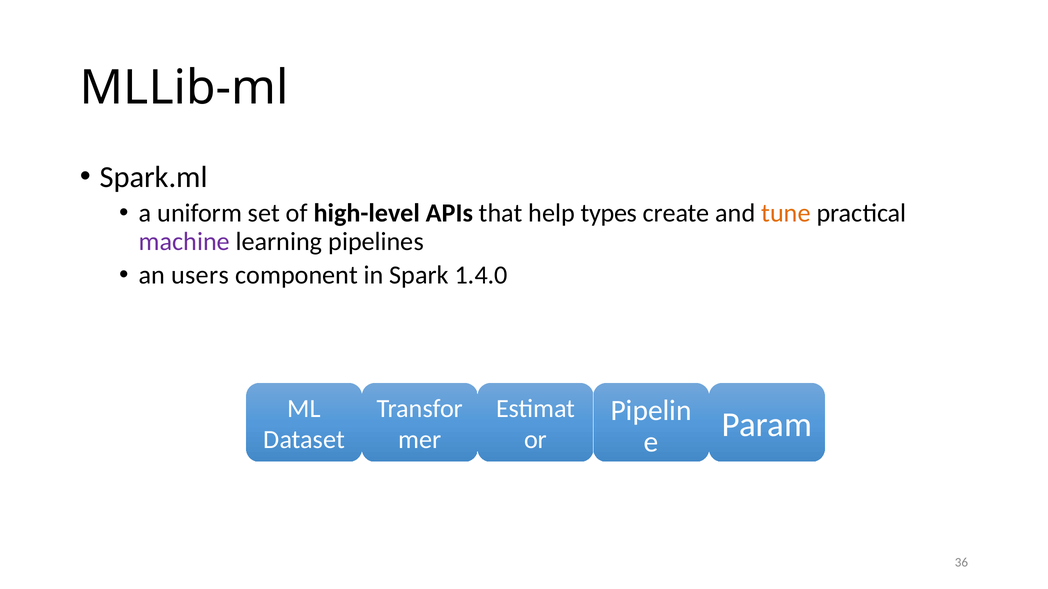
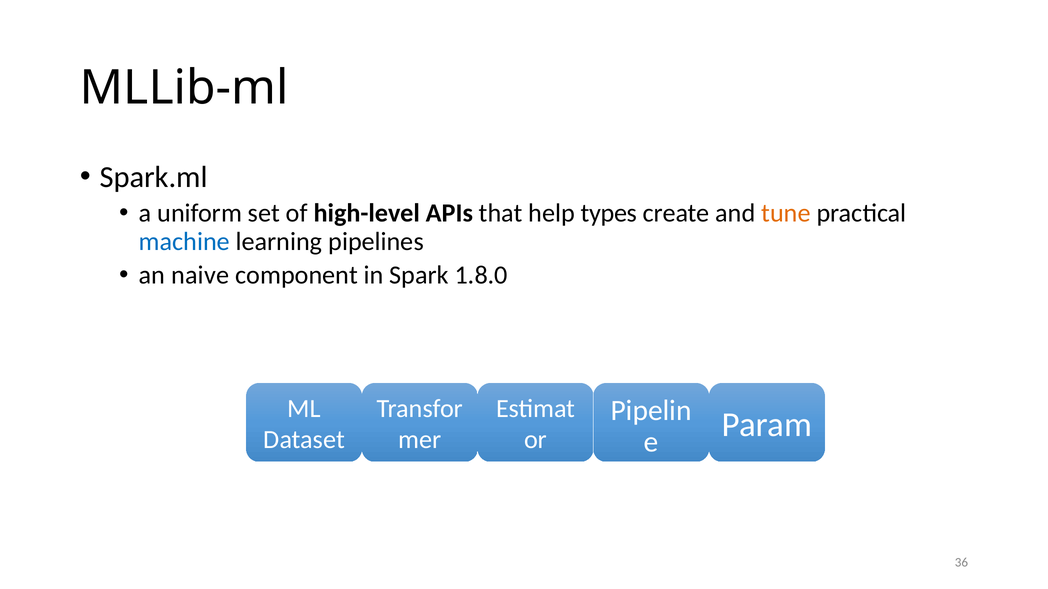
machine colour: purple -> blue
users: users -> naive
1.4.0: 1.4.0 -> 1.8.0
